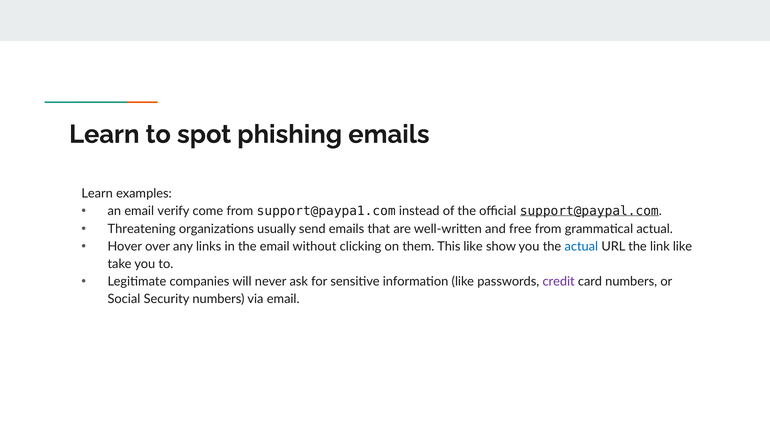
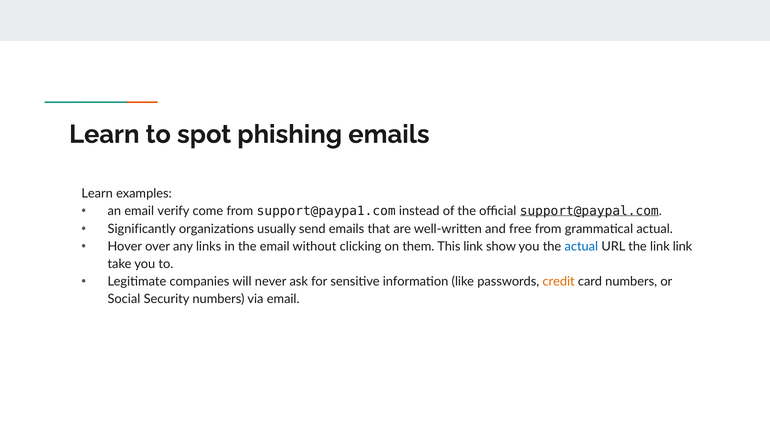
Threatening: Threatening -> Significantly
This like: like -> link
link like: like -> link
credit colour: purple -> orange
